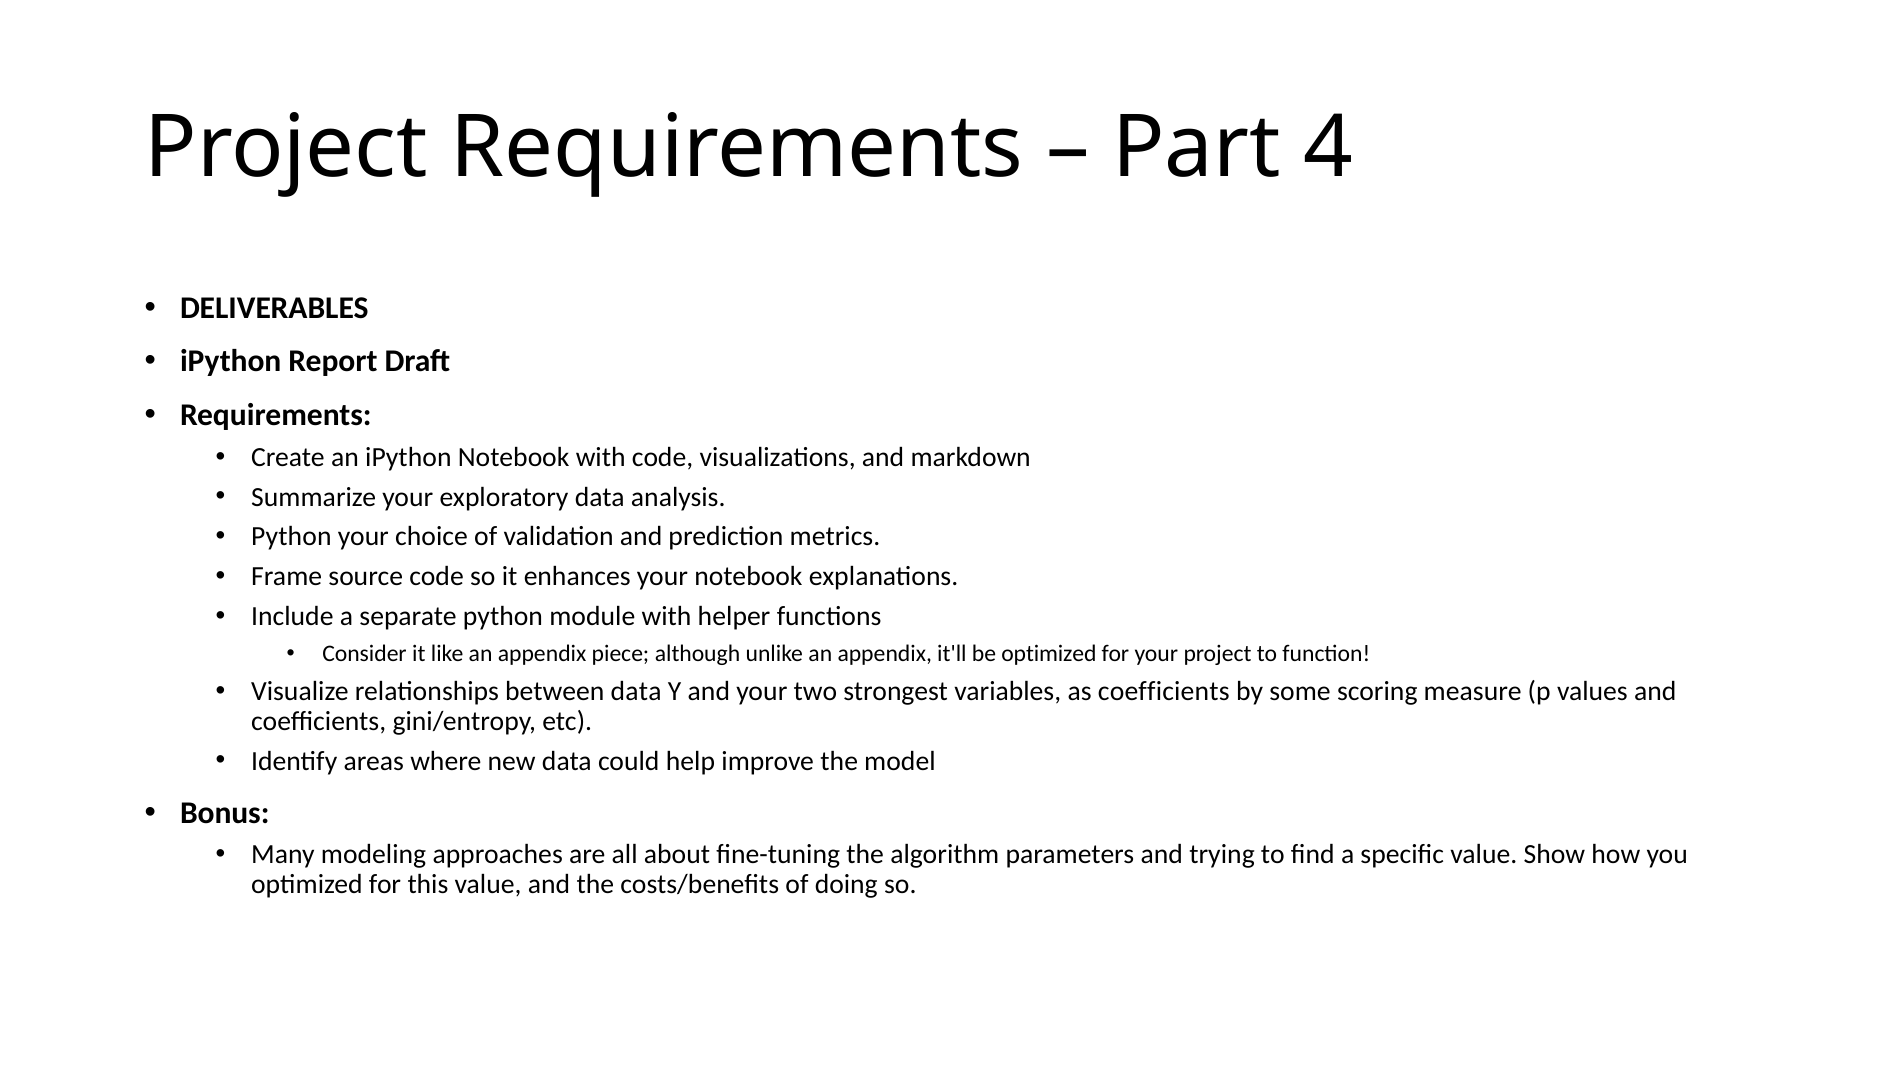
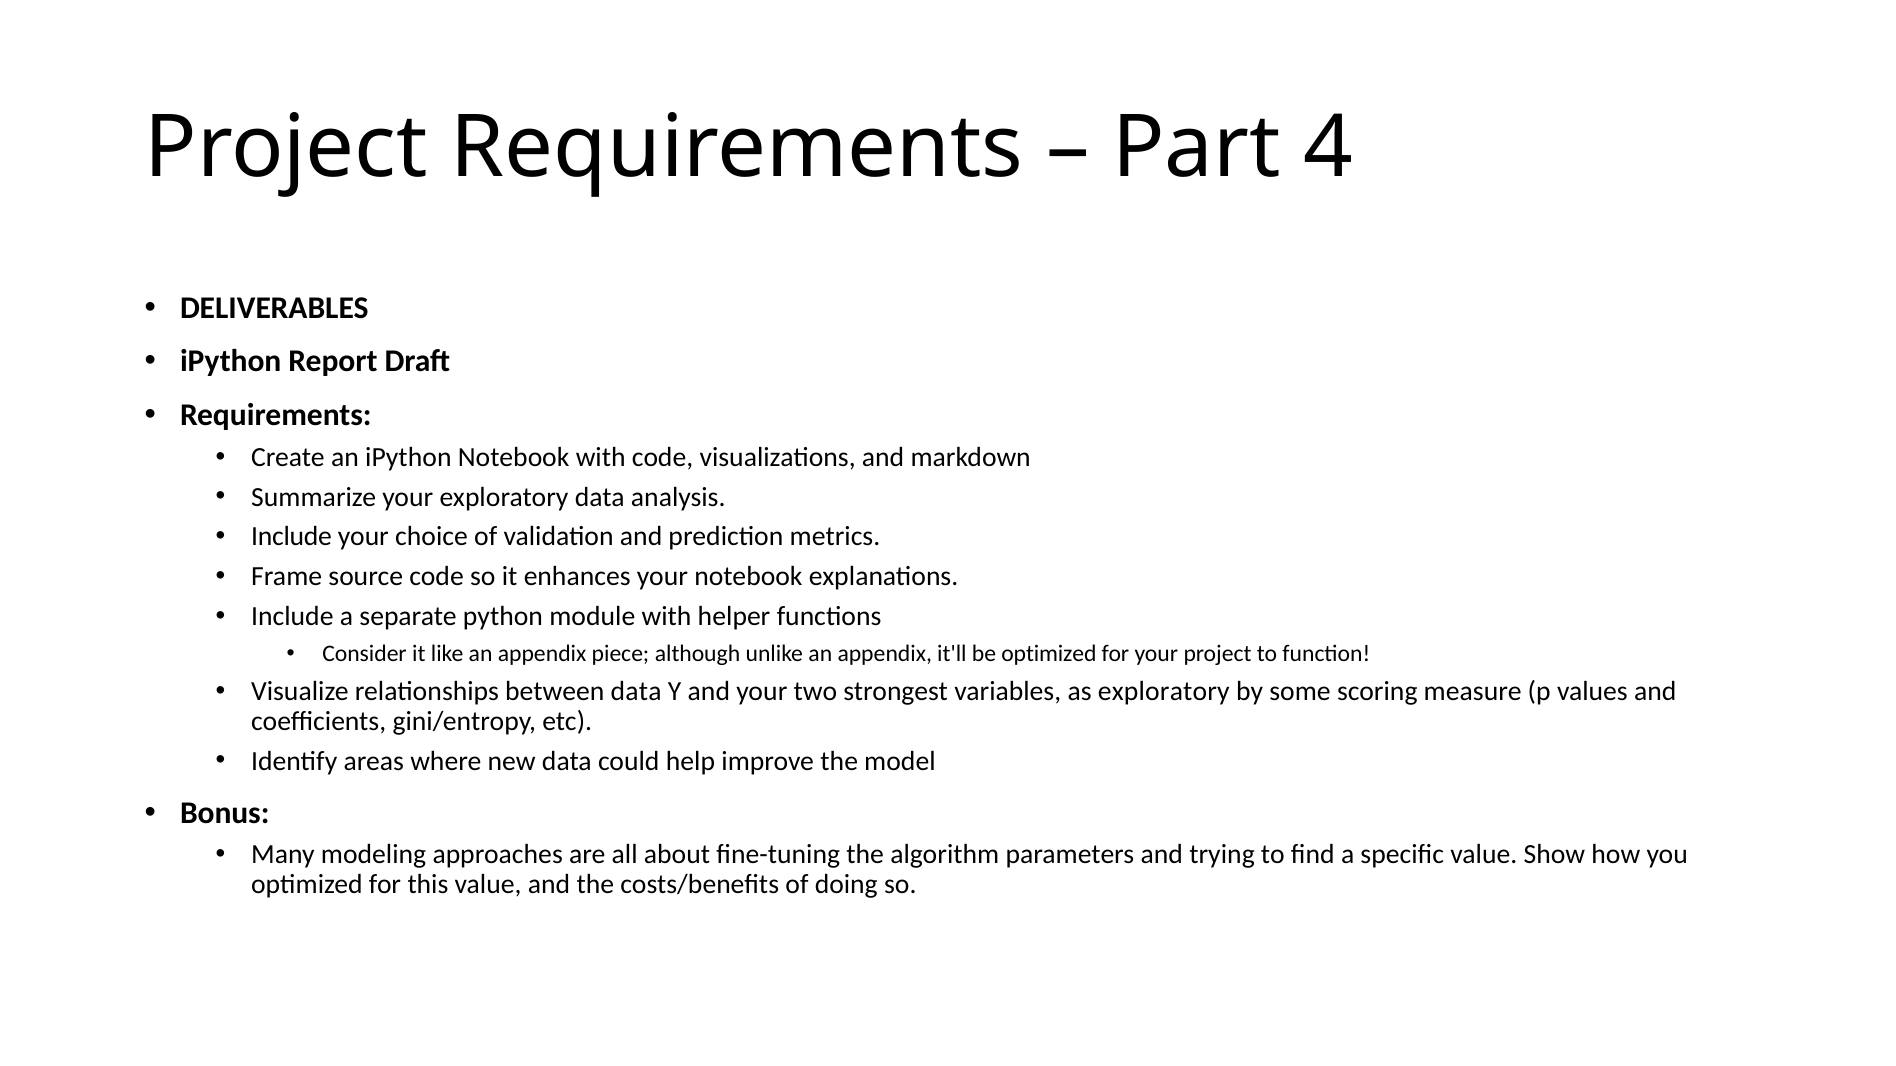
Python at (291, 537): Python -> Include
as coefficients: coefficients -> exploratory
